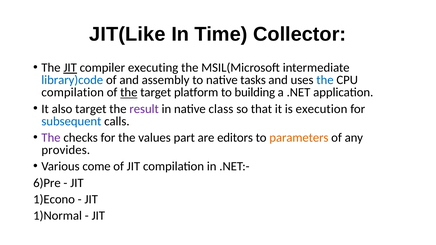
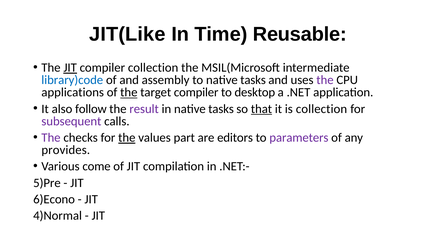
Collector: Collector -> Reusable
compiler executing: executing -> collection
the at (325, 80) colour: blue -> purple
compilation at (73, 93): compilation -> applications
target platform: platform -> compiler
building: building -> desktop
also target: target -> follow
in native class: class -> tasks
that underline: none -> present
is execution: execution -> collection
subsequent colour: blue -> purple
the at (127, 138) underline: none -> present
parameters colour: orange -> purple
6)Pre: 6)Pre -> 5)Pre
1)Econo: 1)Econo -> 6)Econo
1)Normal: 1)Normal -> 4)Normal
